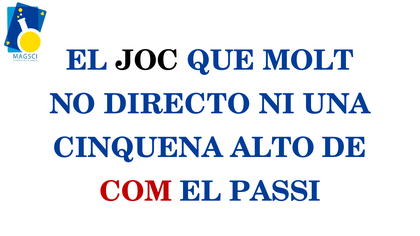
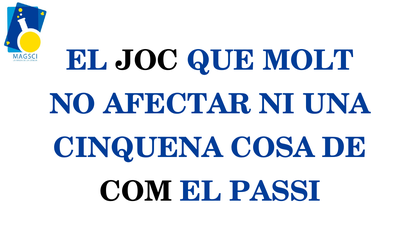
DIRECTO: DIRECTO -> AFECTAR
ALTO: ALTO -> COSA
COM colour: red -> black
